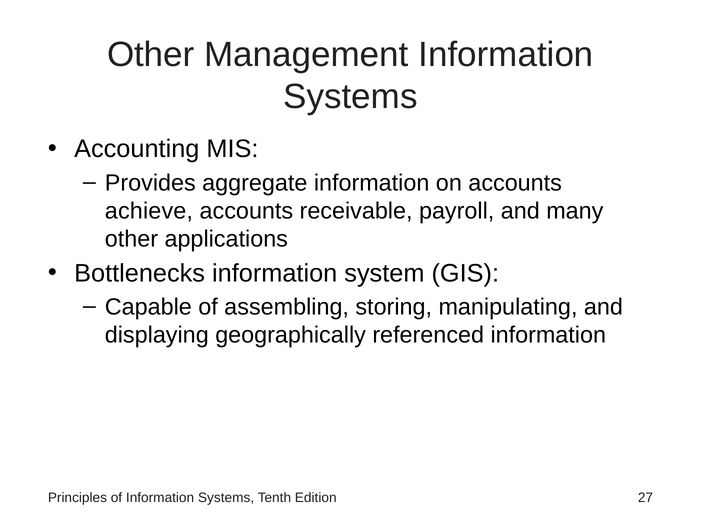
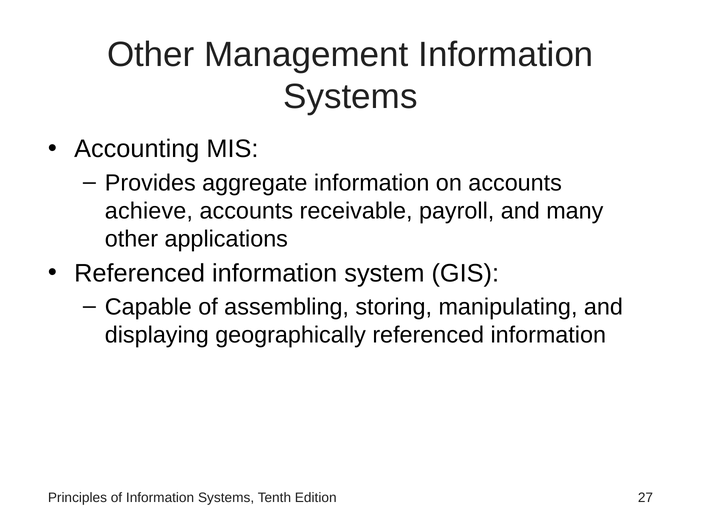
Bottlenecks at (140, 273): Bottlenecks -> Referenced
